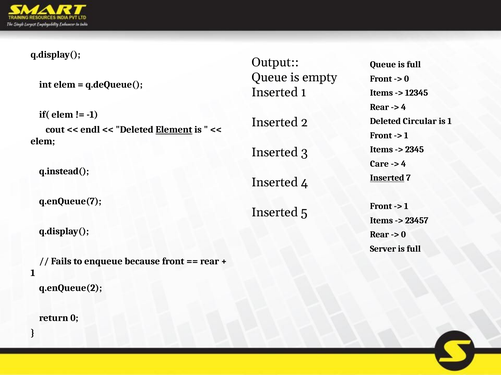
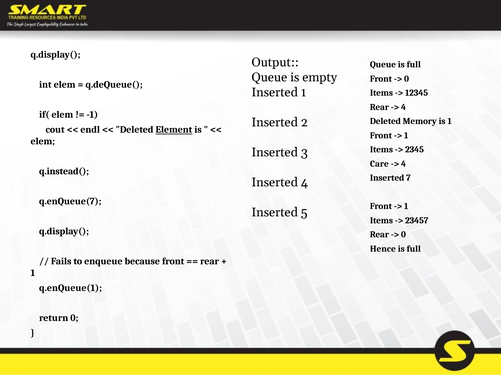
Circular: Circular -> Memory
Inserted at (387, 178) underline: present -> none
Server: Server -> Hence
q.enQueue(2: q.enQueue(2 -> q.enQueue(1
